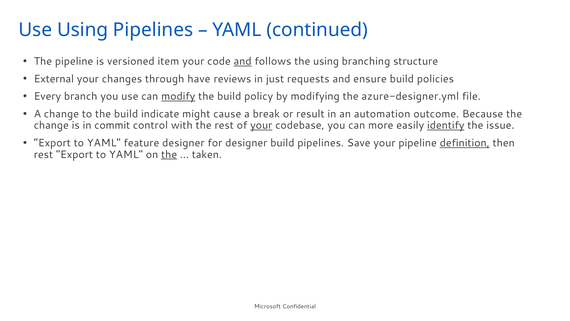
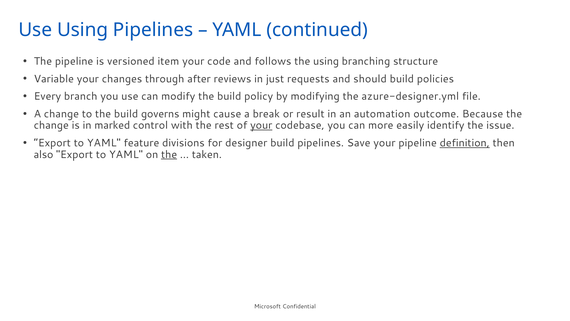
and at (243, 61) underline: present -> none
External: External -> Variable
have: have -> after
ensure: ensure -> should
modify underline: present -> none
indicate: indicate -> governs
commit: commit -> marked
identify underline: present -> none
feature designer: designer -> divisions
rest at (43, 154): rest -> also
